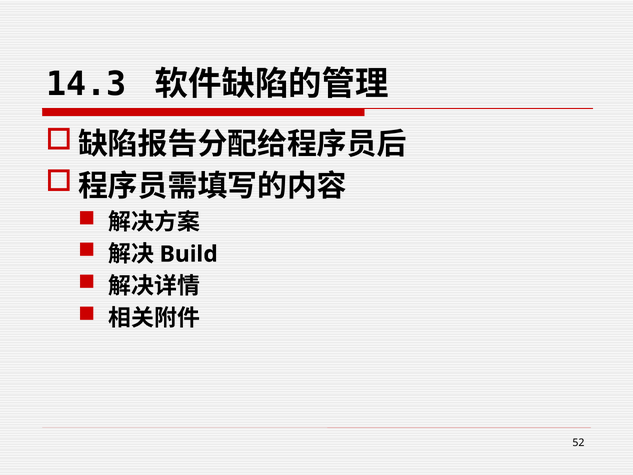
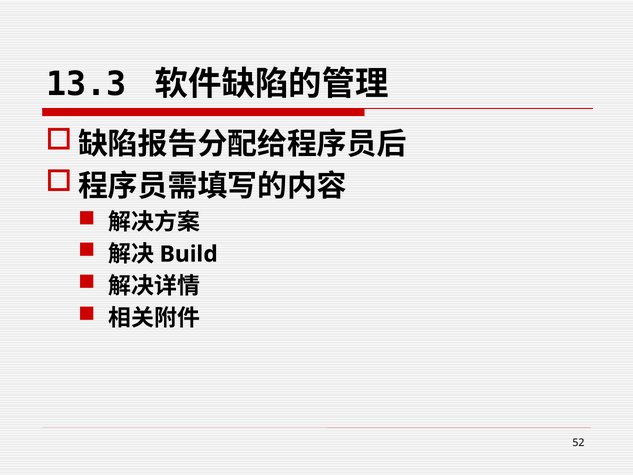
14.3: 14.3 -> 13.3
